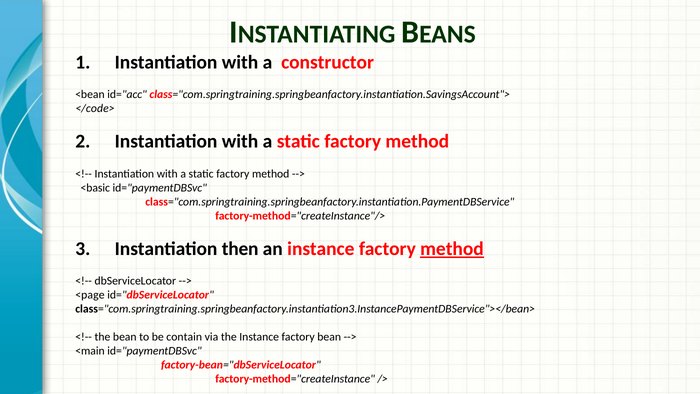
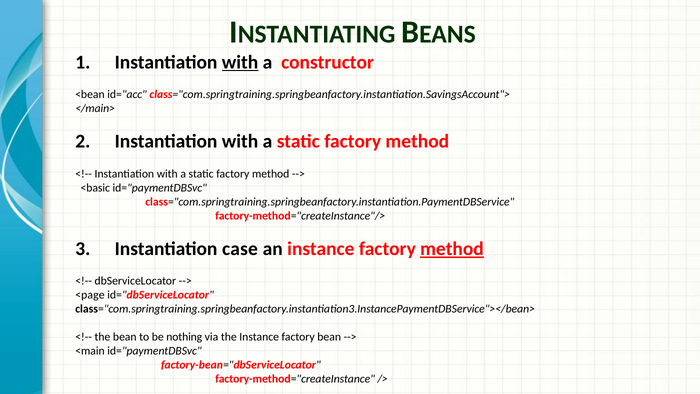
with at (240, 62) underline: none -> present
</code>: </code> -> </main>
then: then -> case
contain: contain -> nothing
